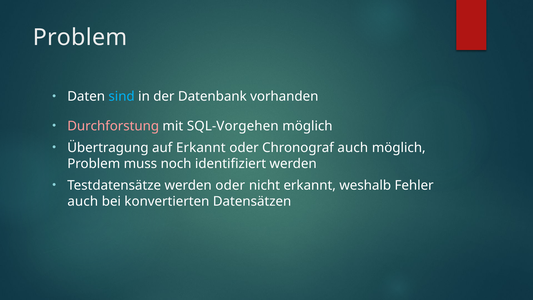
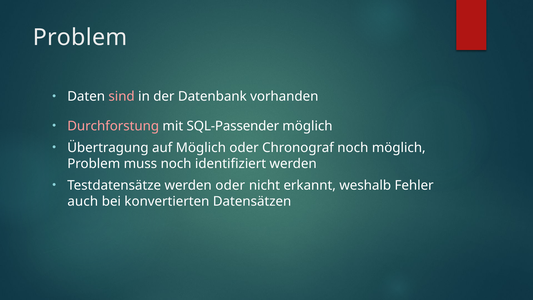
sind colour: light blue -> pink
SQL-Vorgehen: SQL-Vorgehen -> SQL-Passender
auf Erkannt: Erkannt -> Möglich
Chronograf auch: auch -> noch
